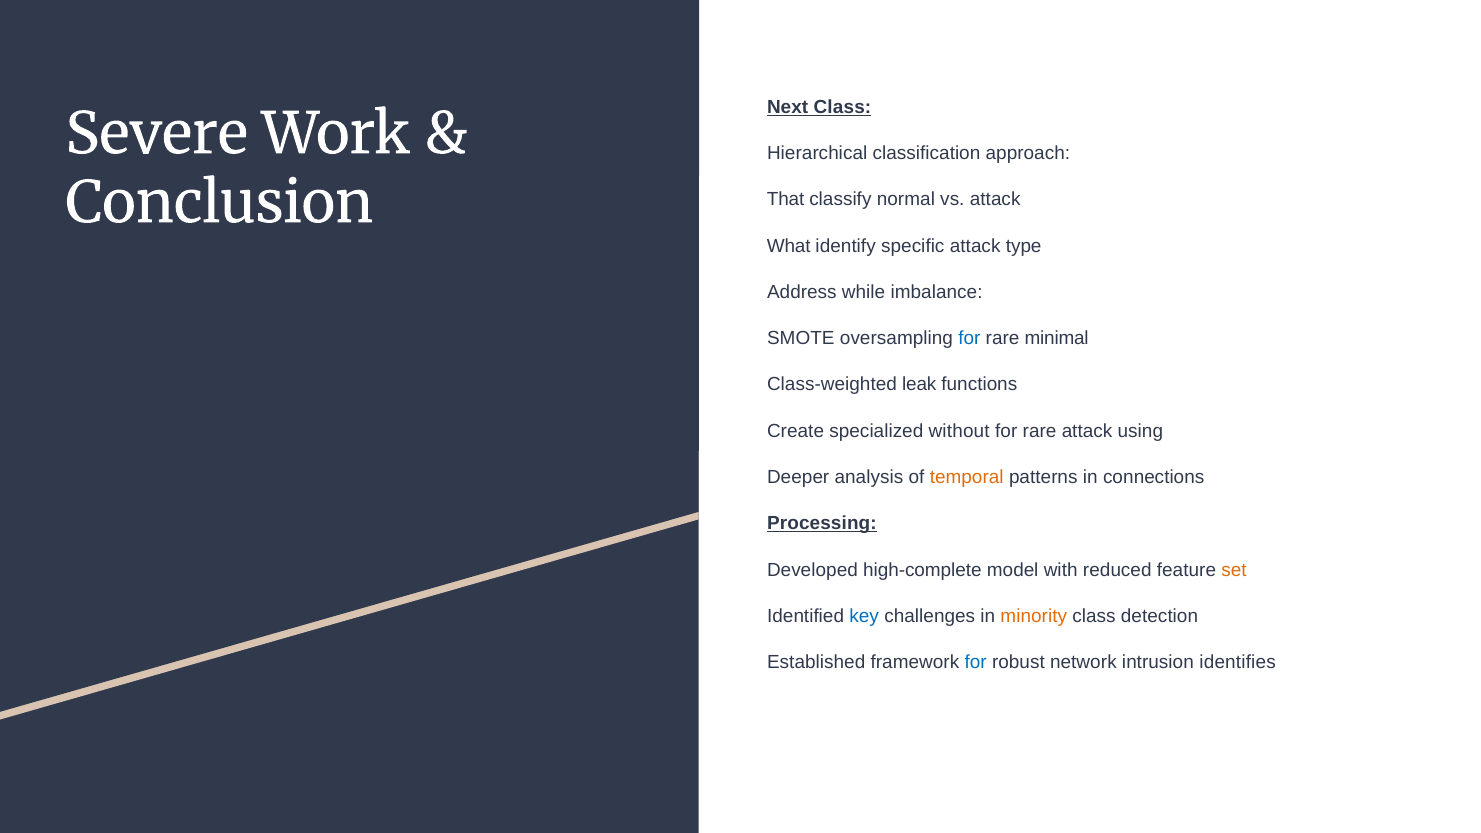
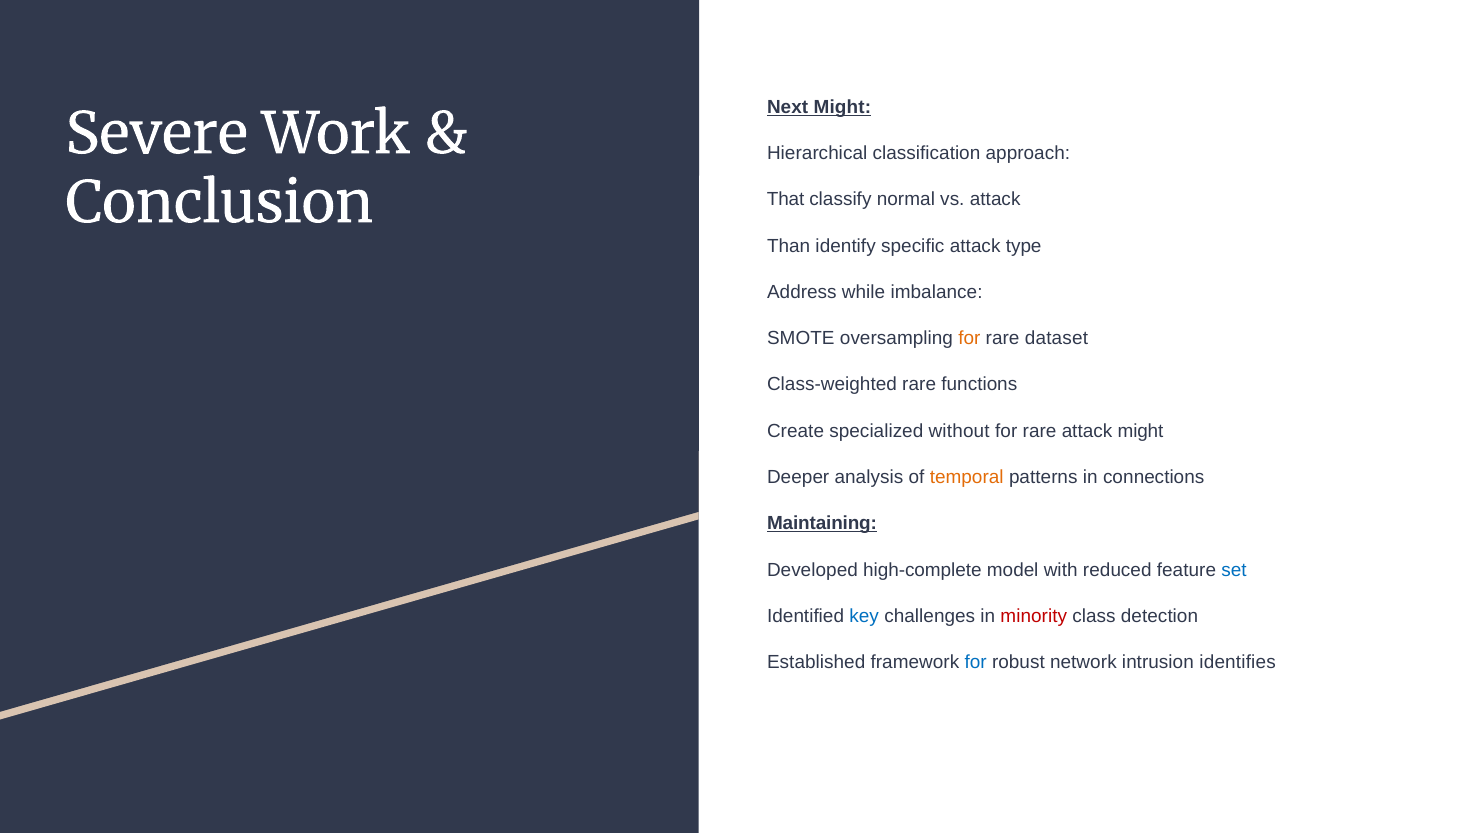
Next Class: Class -> Might
What: What -> Than
for at (969, 338) colour: blue -> orange
minimal: minimal -> dataset
Class-weighted leak: leak -> rare
attack using: using -> might
Processing: Processing -> Maintaining
set colour: orange -> blue
minority colour: orange -> red
